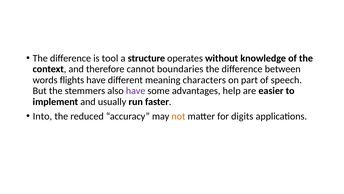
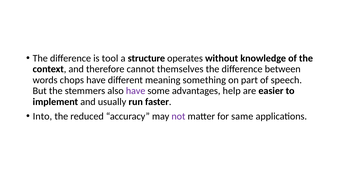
boundaries: boundaries -> themselves
flights: flights -> chops
characters: characters -> something
not colour: orange -> purple
digits: digits -> same
